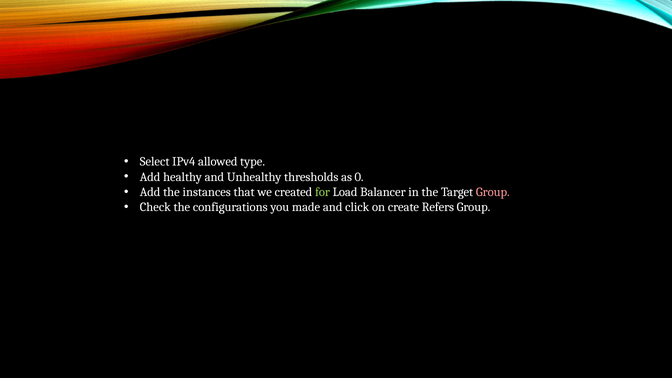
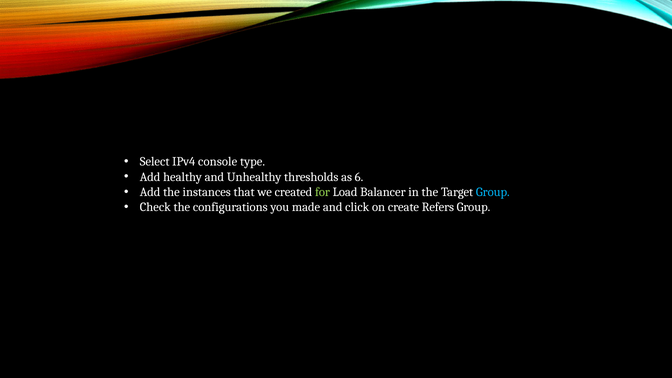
allowed: allowed -> console
0: 0 -> 6
Group at (493, 192) colour: pink -> light blue
